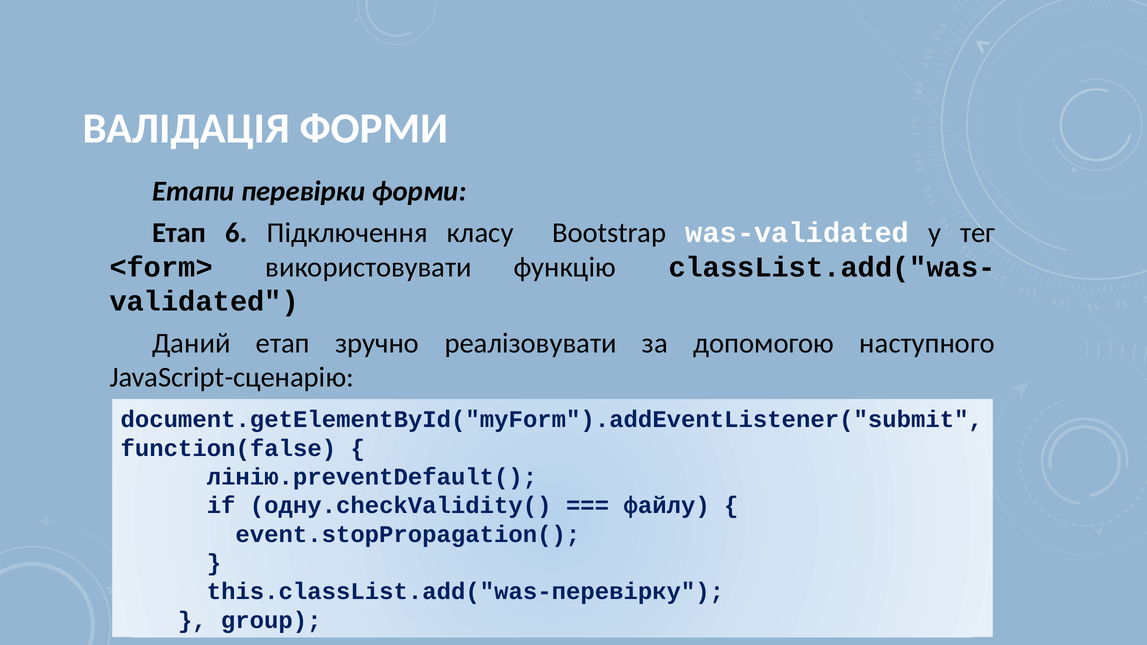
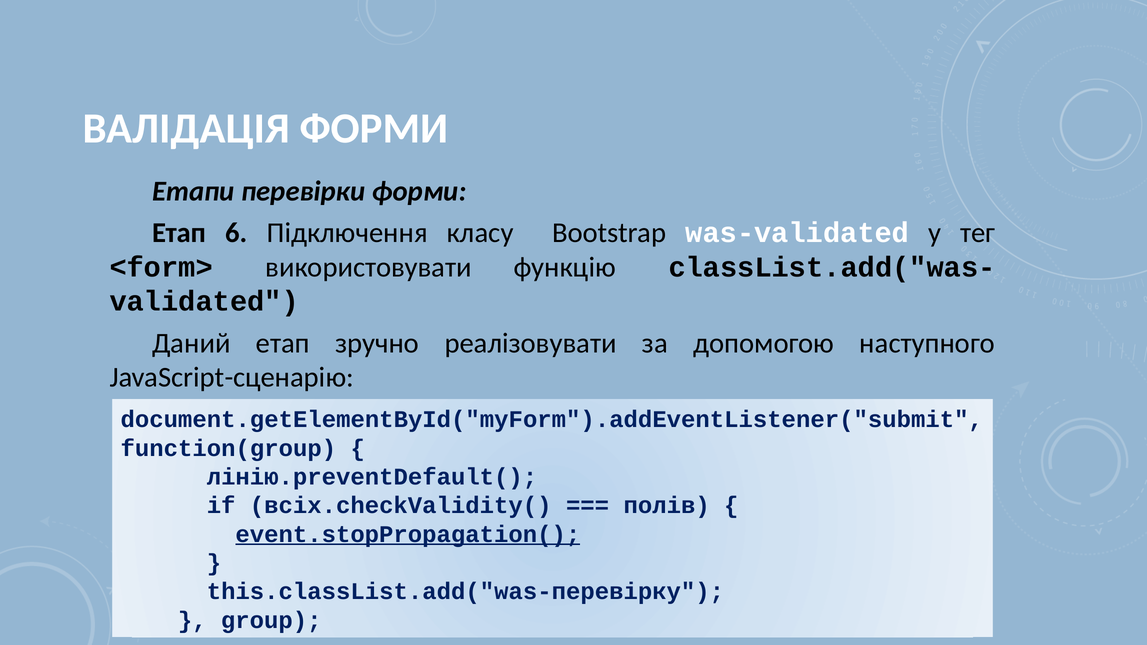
function(false: function(false -> function(group
одну.checkValidity(: одну.checkValidity( -> всіх.checkValidity(
файлу: файлу -> полів
event.stopPropagation( underline: none -> present
